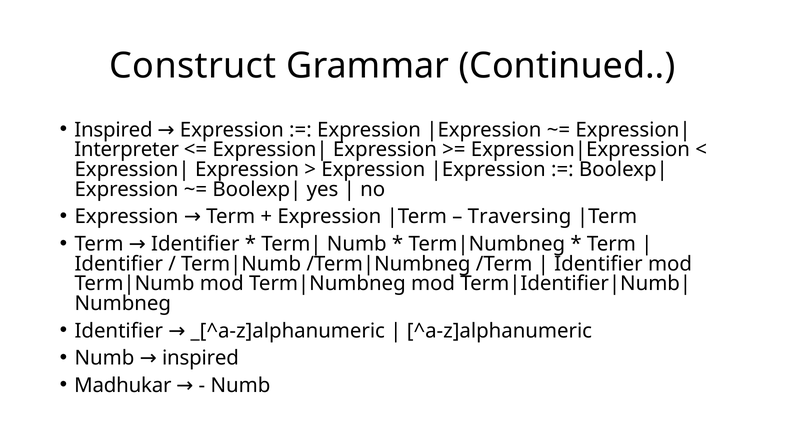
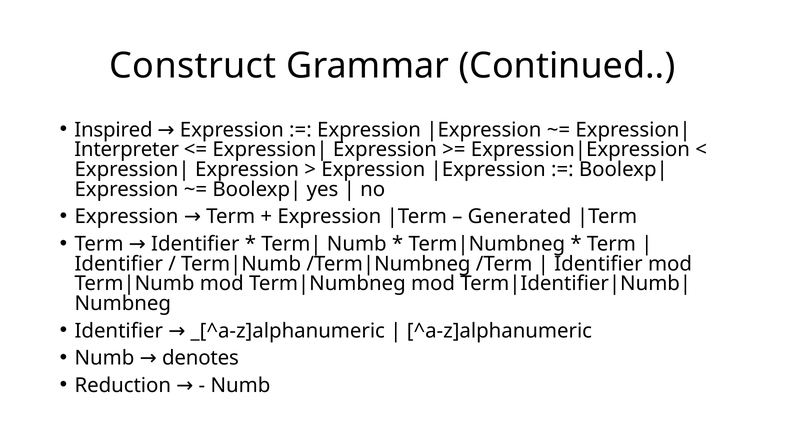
Traversing: Traversing -> Generated
Numb inspired: inspired -> denotes
Madhukar: Madhukar -> Reduction
